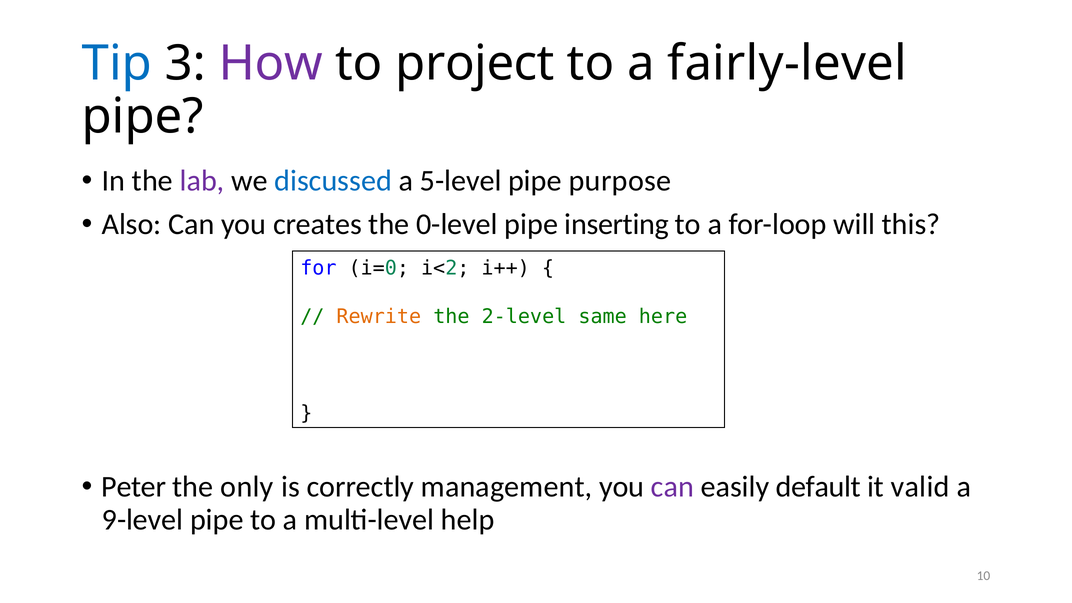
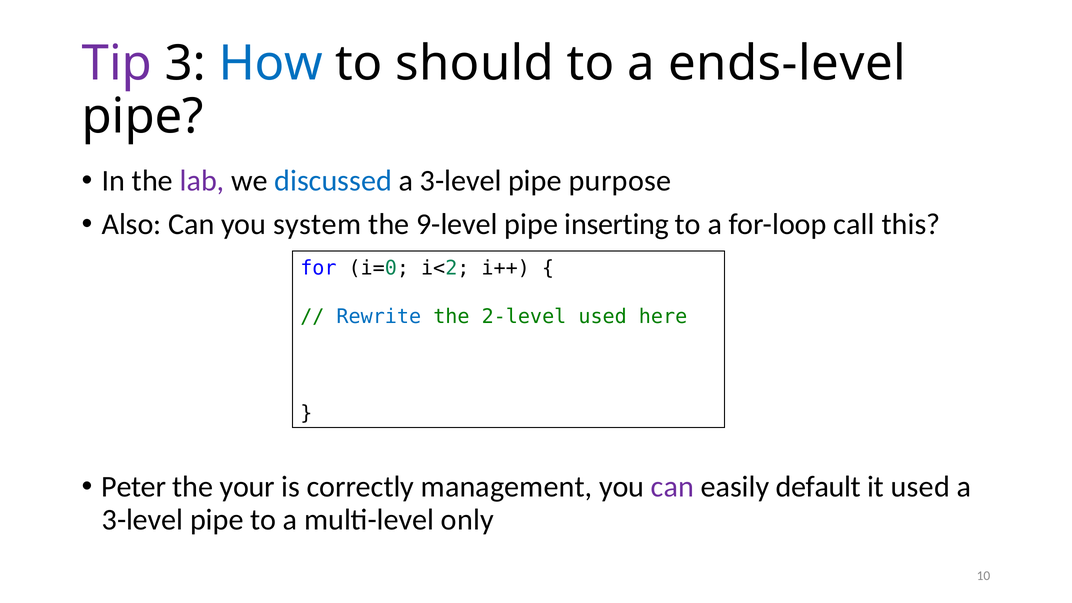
Tip colour: blue -> purple
How colour: purple -> blue
project: project -> should
fairly-level: fairly-level -> ends-level
5-level at (461, 181): 5-level -> 3-level
creates: creates -> system
0-level: 0-level -> 9-level
will: will -> call
Rewrite colour: orange -> blue
2-level same: same -> used
only: only -> your
it valid: valid -> used
9-level at (143, 520): 9-level -> 3-level
help: help -> only
